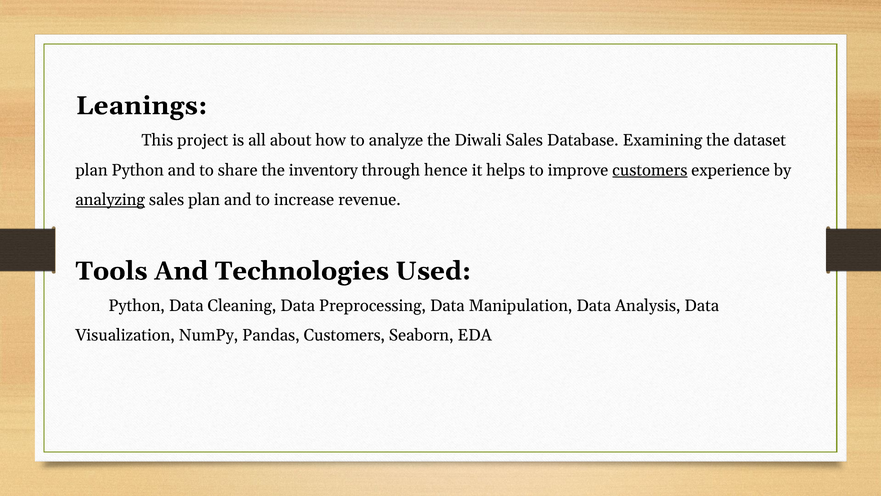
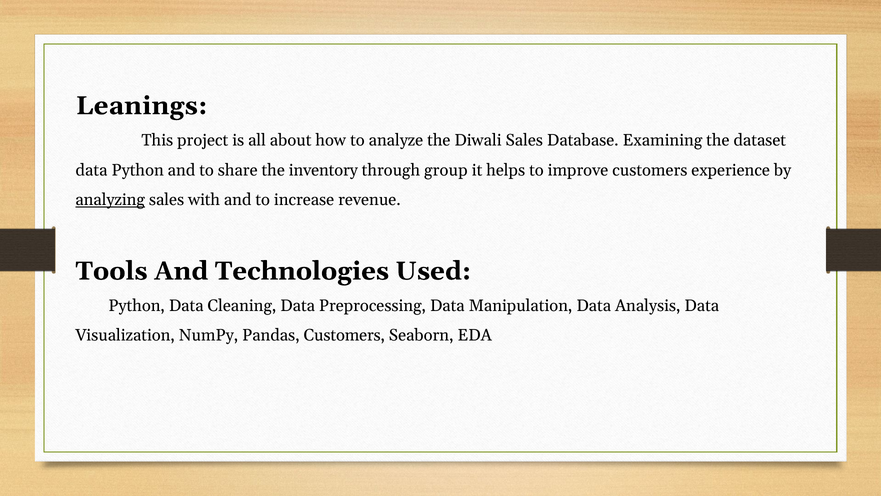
plan at (92, 170): plan -> data
hence: hence -> group
customers at (650, 170) underline: present -> none
sales plan: plan -> with
